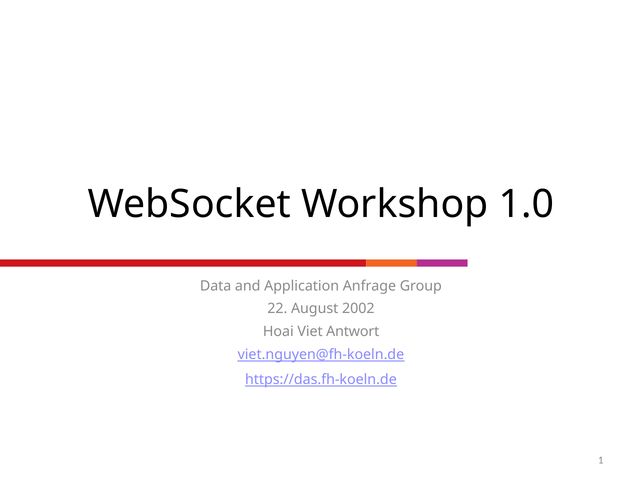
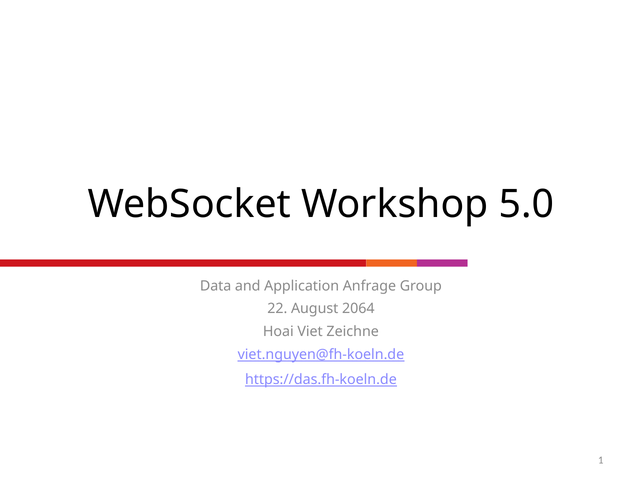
1.0: 1.0 -> 5.0
2002: 2002 -> 2064
Antwort: Antwort -> Zeichne
